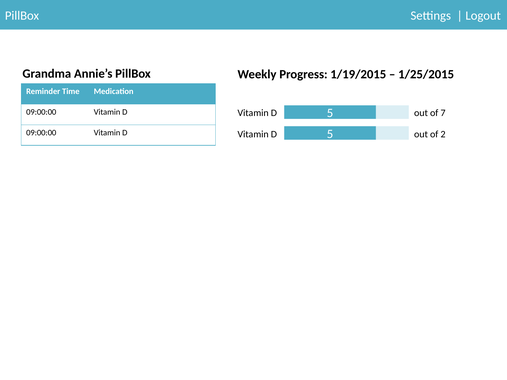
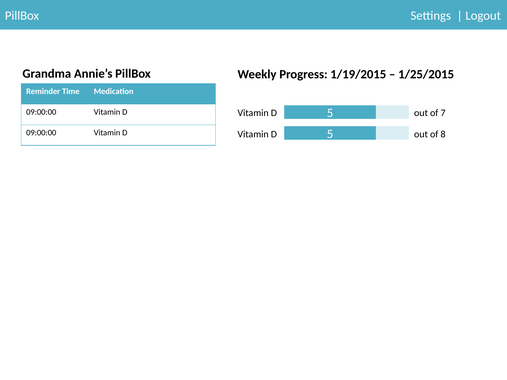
2: 2 -> 8
